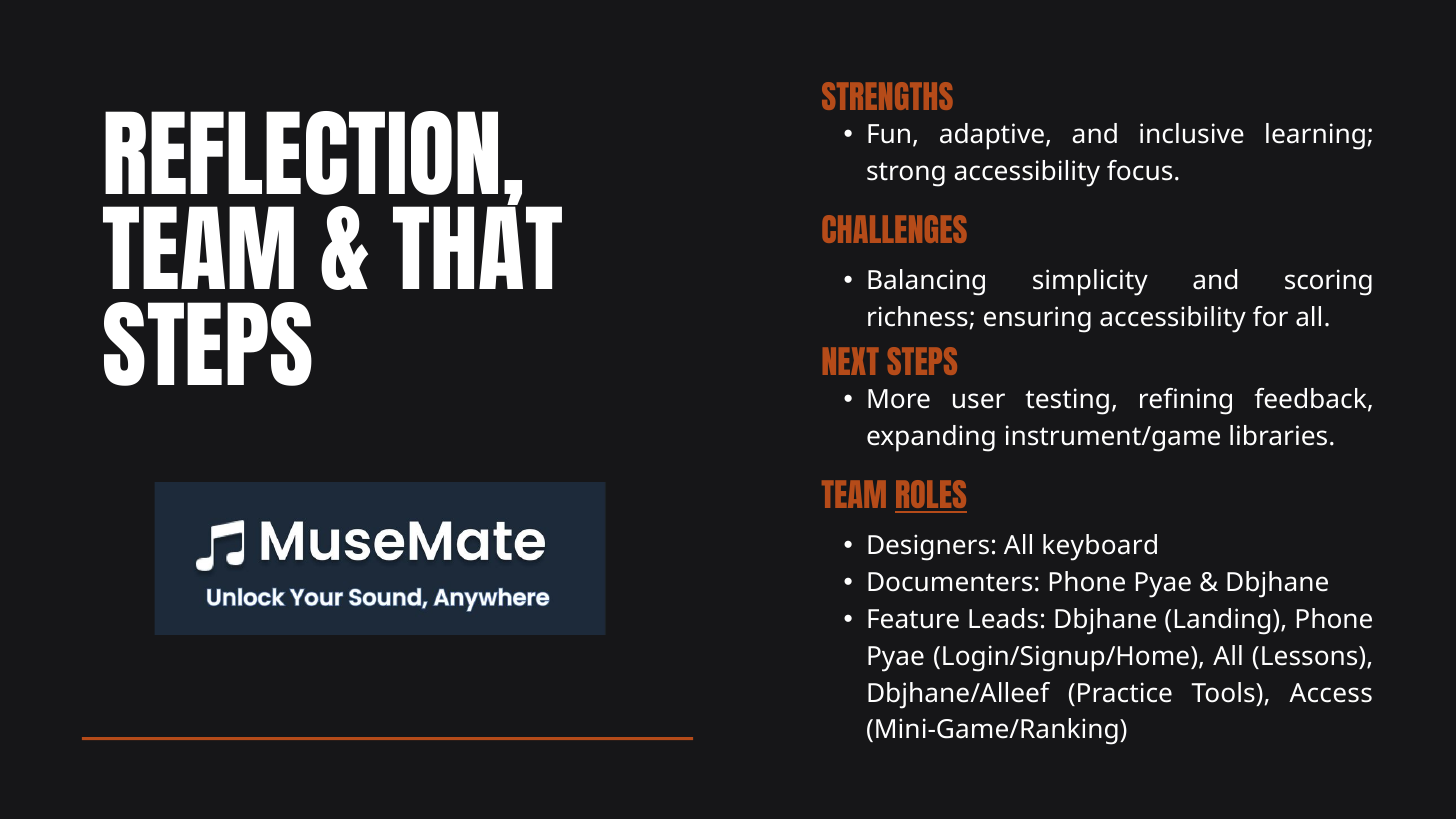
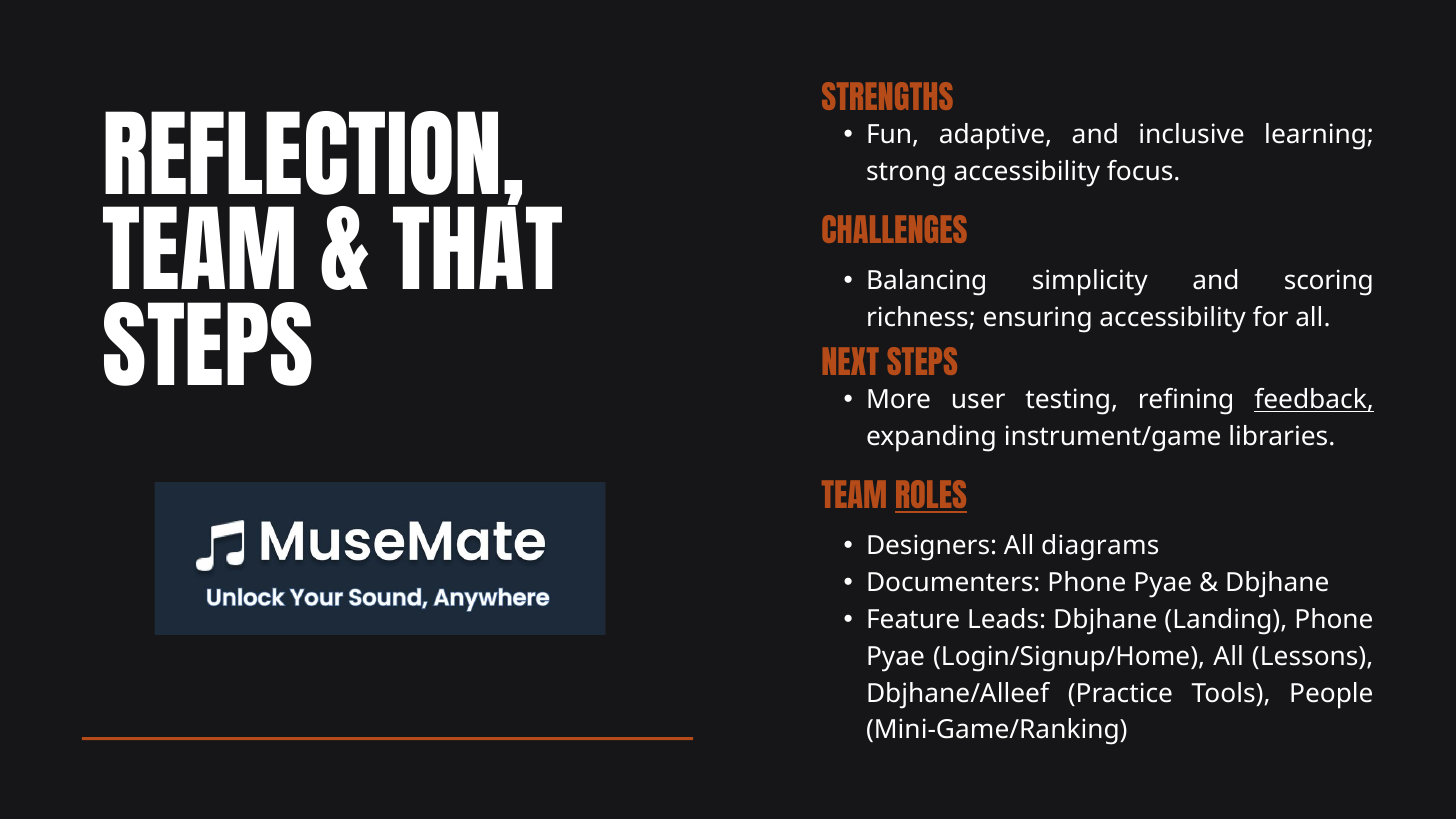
feedback underline: none -> present
keyboard: keyboard -> diagrams
Access: Access -> People
